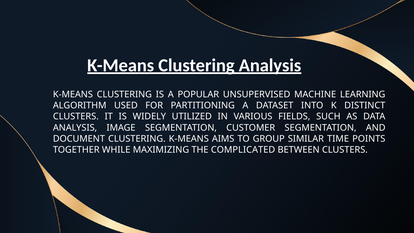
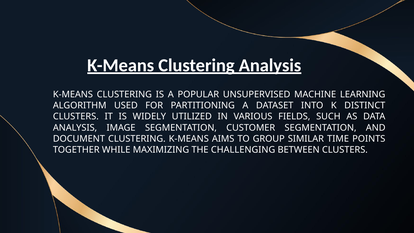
COMPLICATED: COMPLICATED -> CHALLENGING
